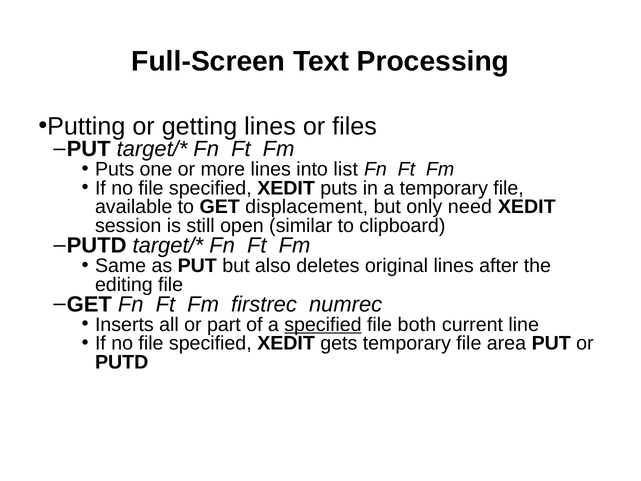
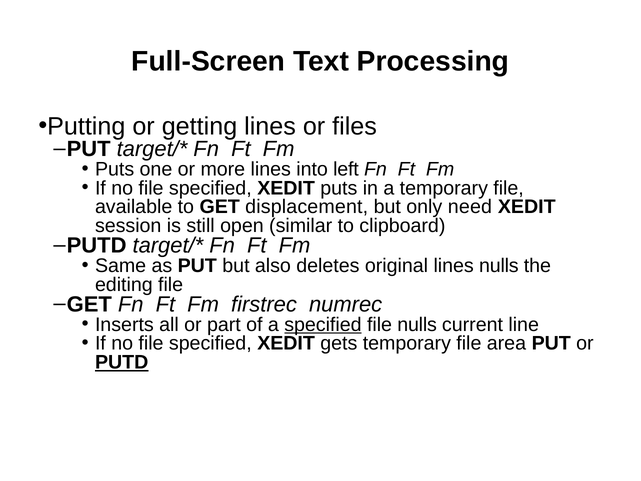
list: list -> left
lines after: after -> nulls
file both: both -> nulls
PUTD at (122, 362) underline: none -> present
